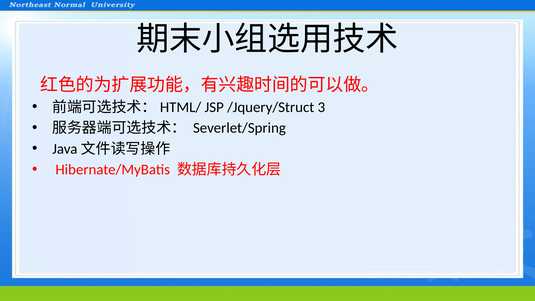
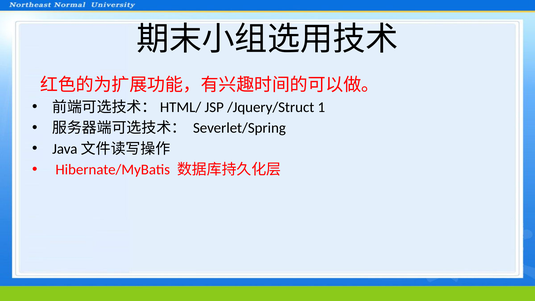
3: 3 -> 1
